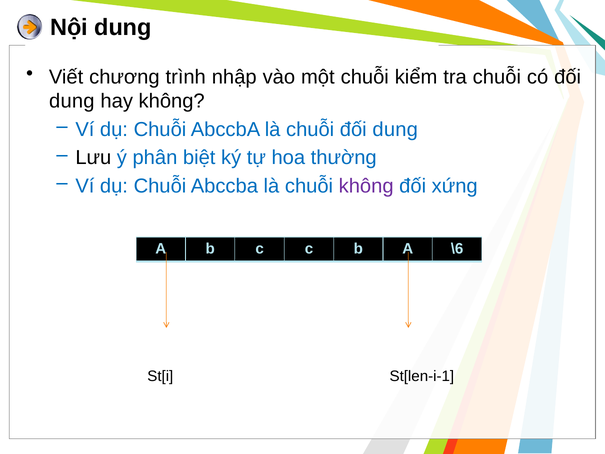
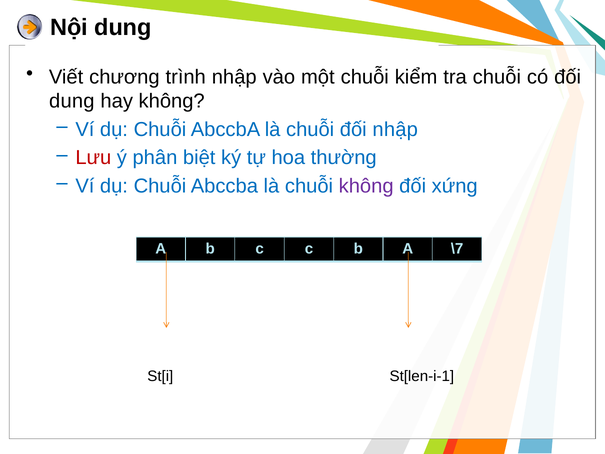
chuỗi đối dung: dung -> nhập
Lưu colour: black -> red
\6: \6 -> \7
